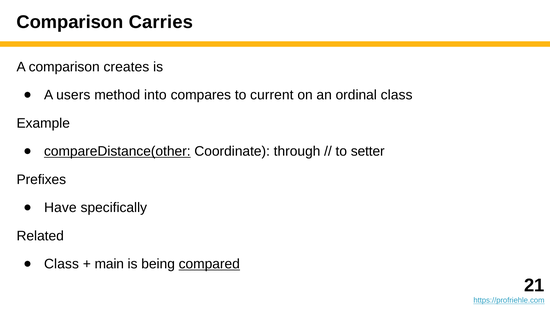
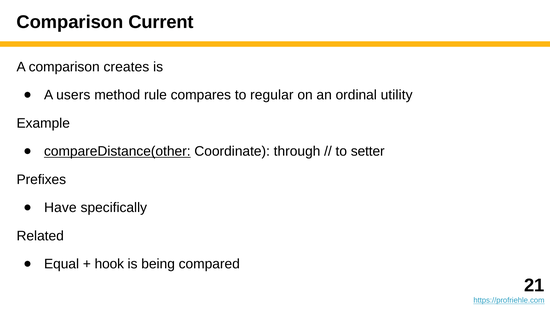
Carries: Carries -> Current
into: into -> rule
current: current -> regular
ordinal class: class -> utility
Class at (61, 264): Class -> Equal
main: main -> hook
compared underline: present -> none
